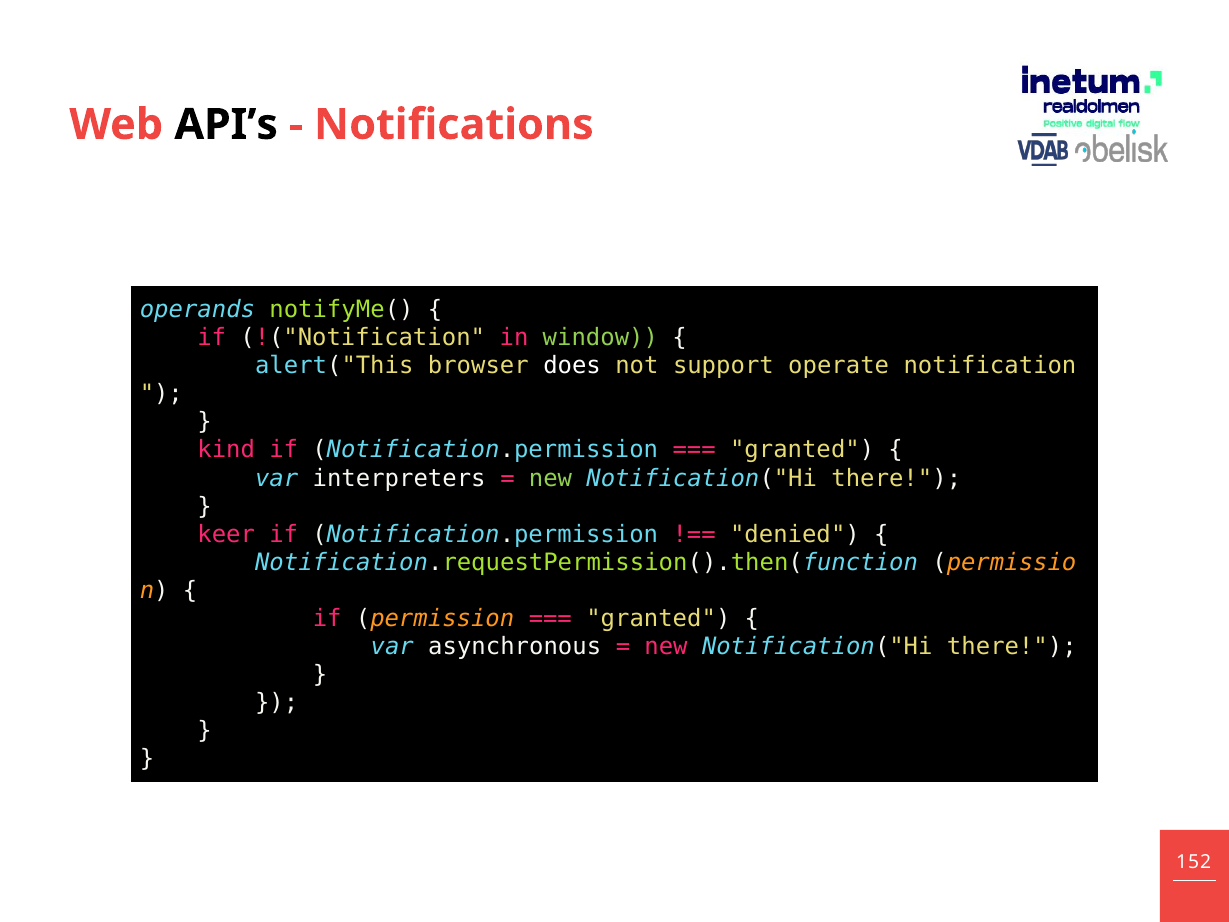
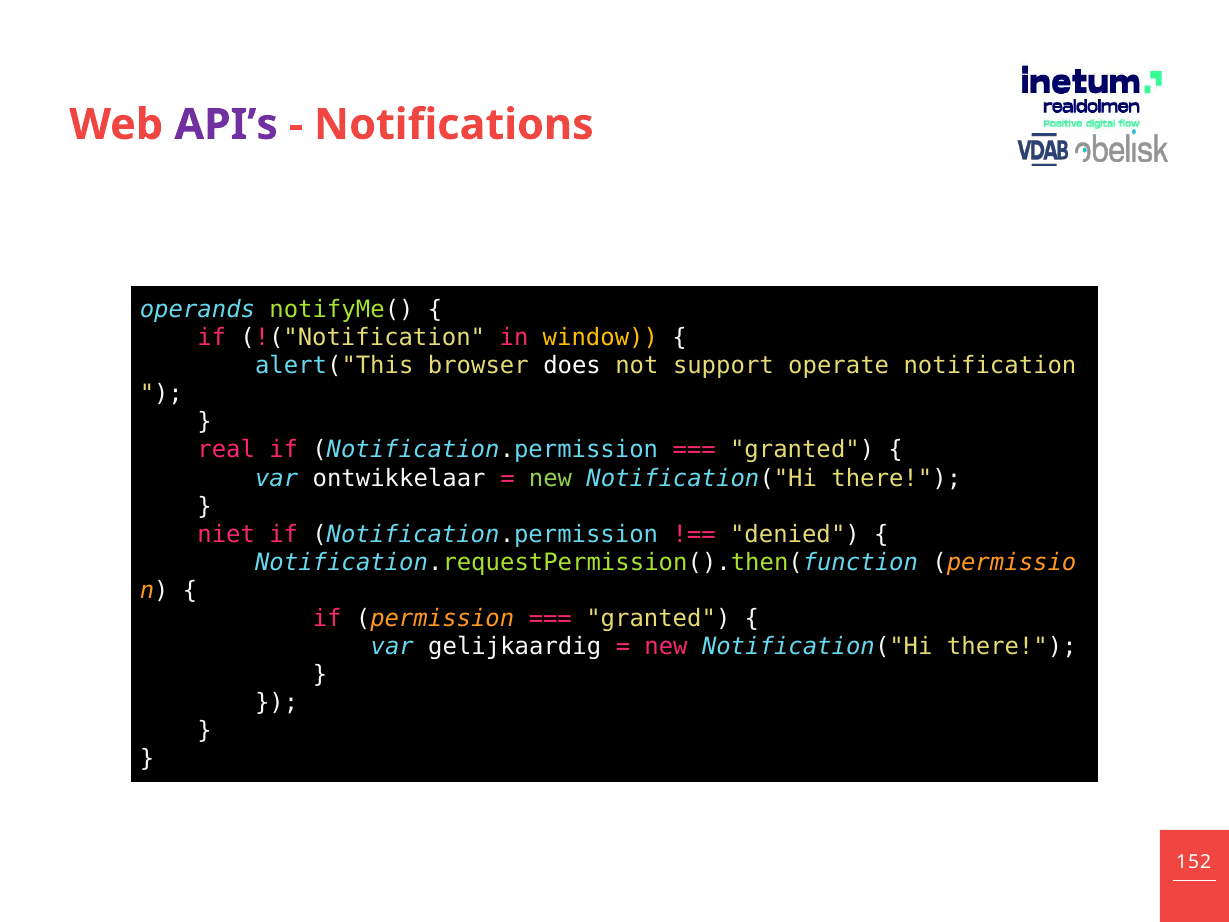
API’s colour: black -> purple
window colour: light green -> yellow
kind: kind -> real
interpreters: interpreters -> ontwikkelaar
keer: keer -> niet
asynchronous: asynchronous -> gelijkaardig
